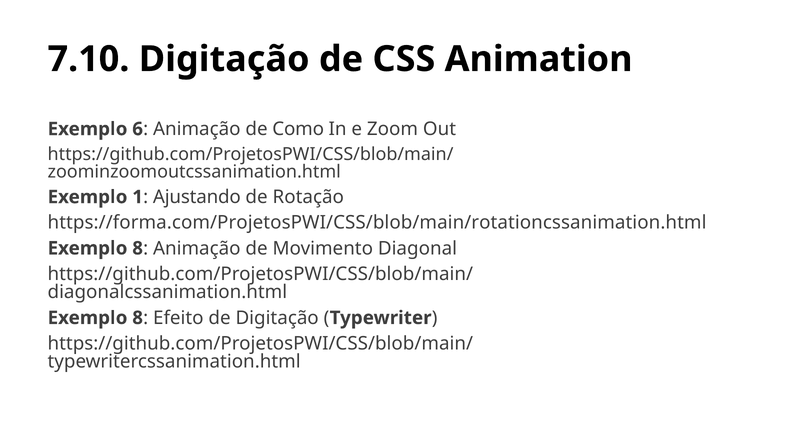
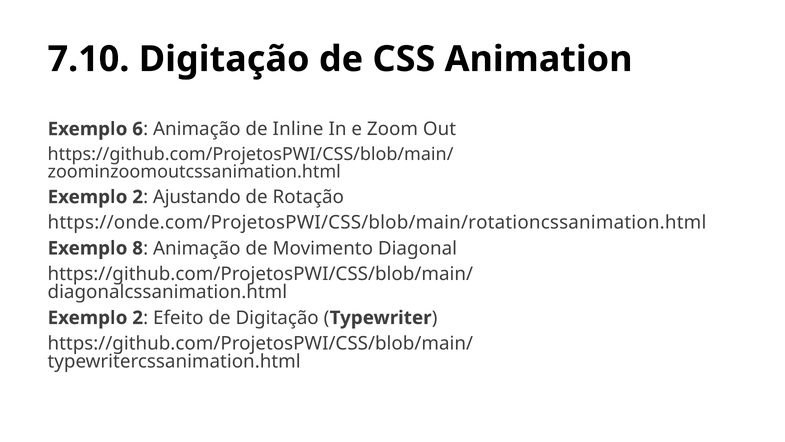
Como: Como -> Inline
1 at (138, 197): 1 -> 2
https://forma.com/ProjetosPWI/CSS/blob/main/rotationcssanimation.html: https://forma.com/ProjetosPWI/CSS/blob/main/rotationcssanimation.html -> https://onde.com/ProjetosPWI/CSS/blob/main/rotationcssanimation.html
8 at (138, 318): 8 -> 2
